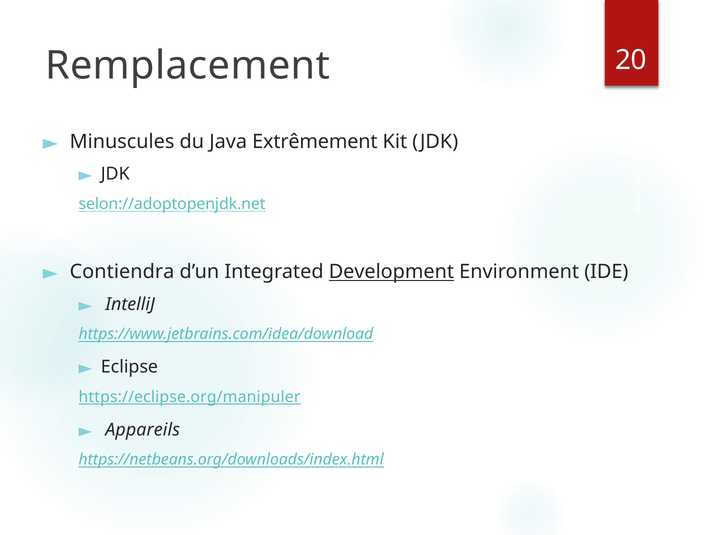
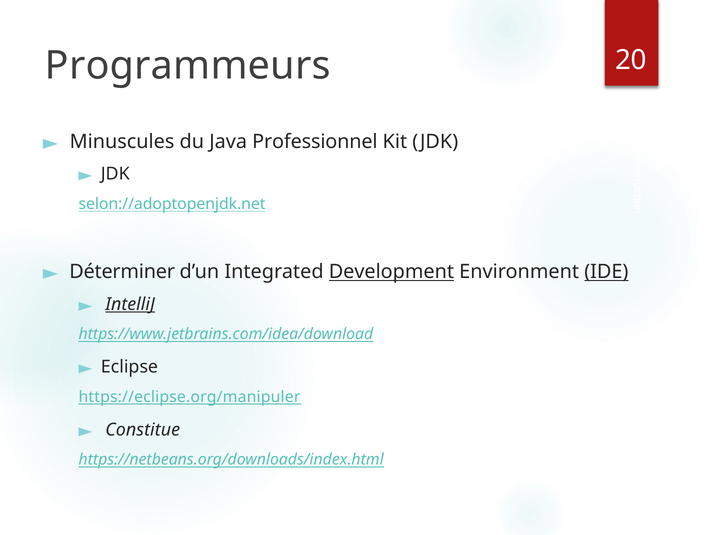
Remplacement: Remplacement -> Programmeurs
Extrêmement: Extrêmement -> Professionnel
Contiendra: Contiendra -> Déterminer
IDE underline: none -> present
IntelliJ underline: none -> present
Appareils: Appareils -> Constitue
